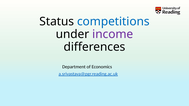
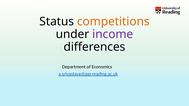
competitions colour: blue -> orange
